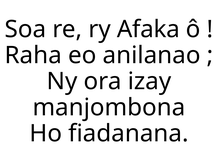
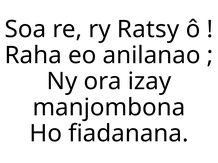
Afaka: Afaka -> Ratsy
